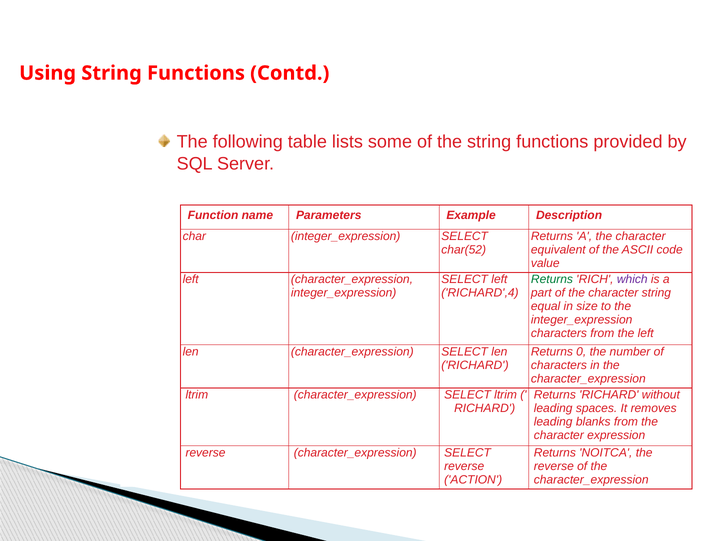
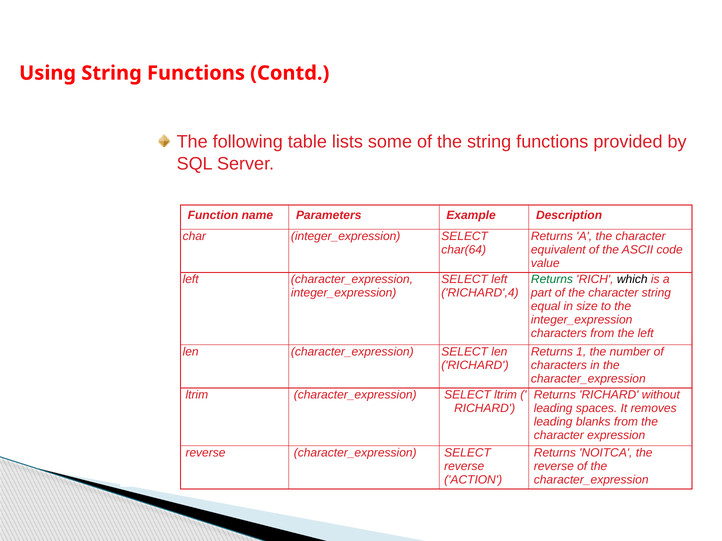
char(52: char(52 -> char(64
which colour: purple -> black
0: 0 -> 1
